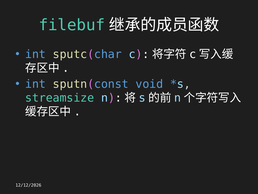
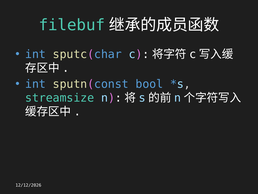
void: void -> bool
